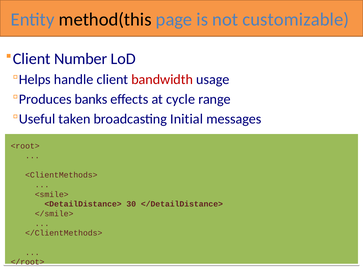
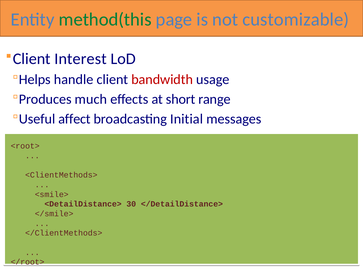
method(this colour: black -> green
Number: Number -> Interest
banks: banks -> much
cycle: cycle -> short
taken: taken -> affect
